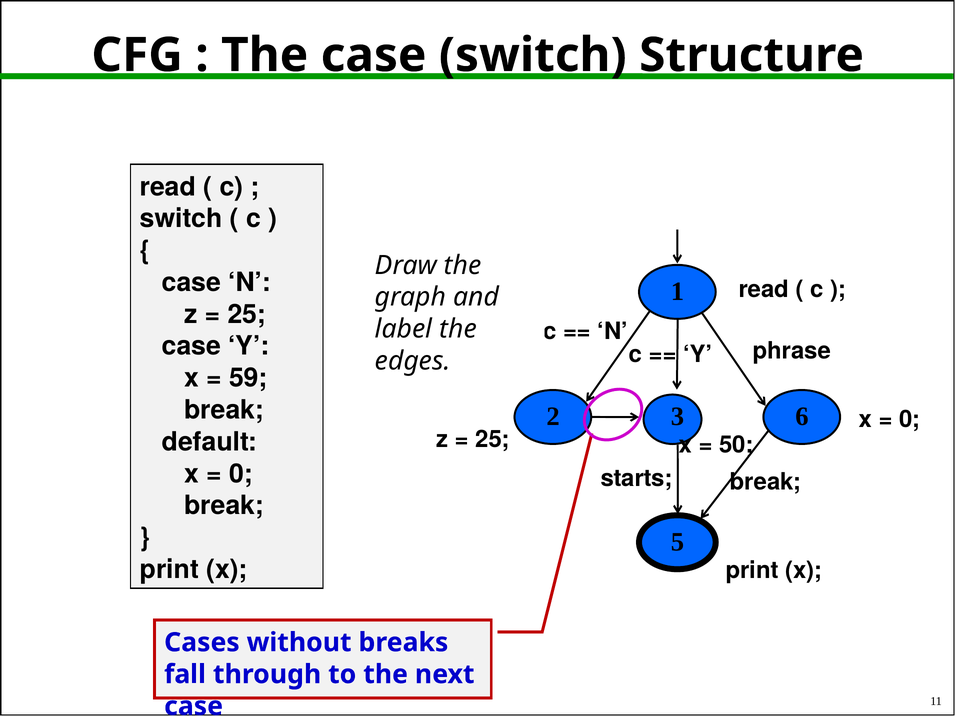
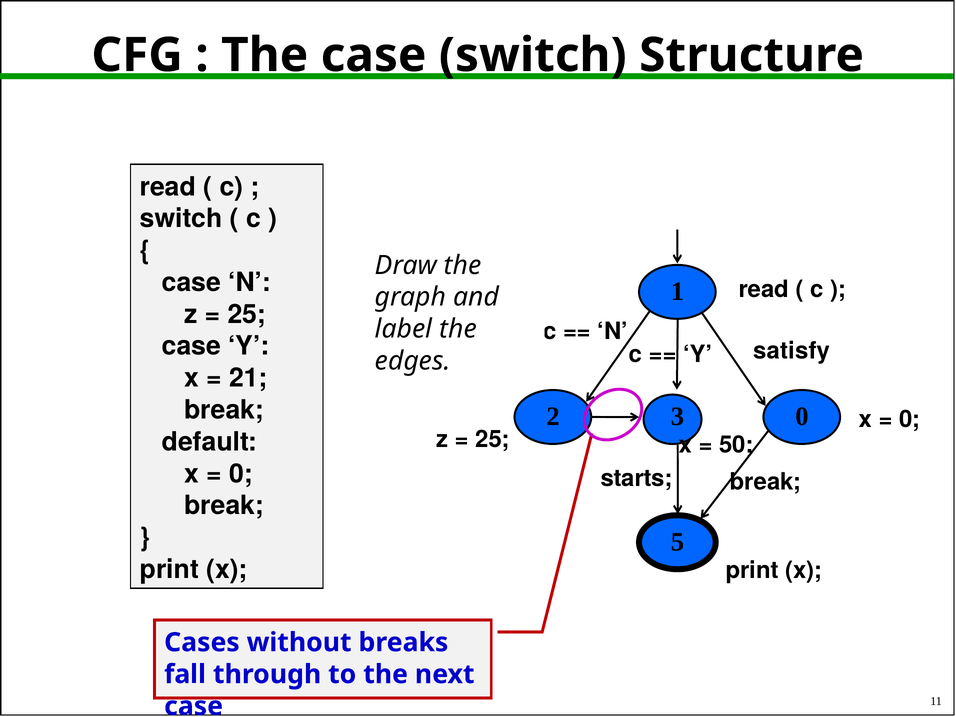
phrase: phrase -> satisfy
59: 59 -> 21
2 6: 6 -> 0
